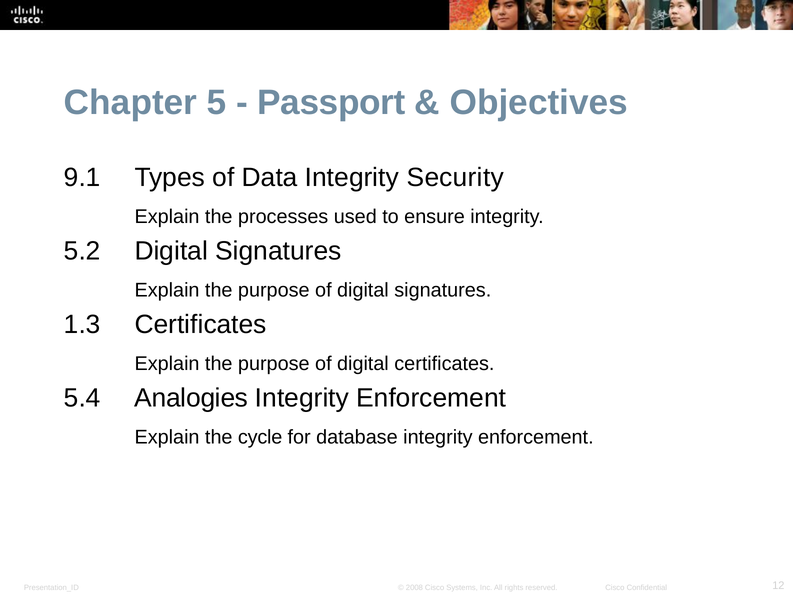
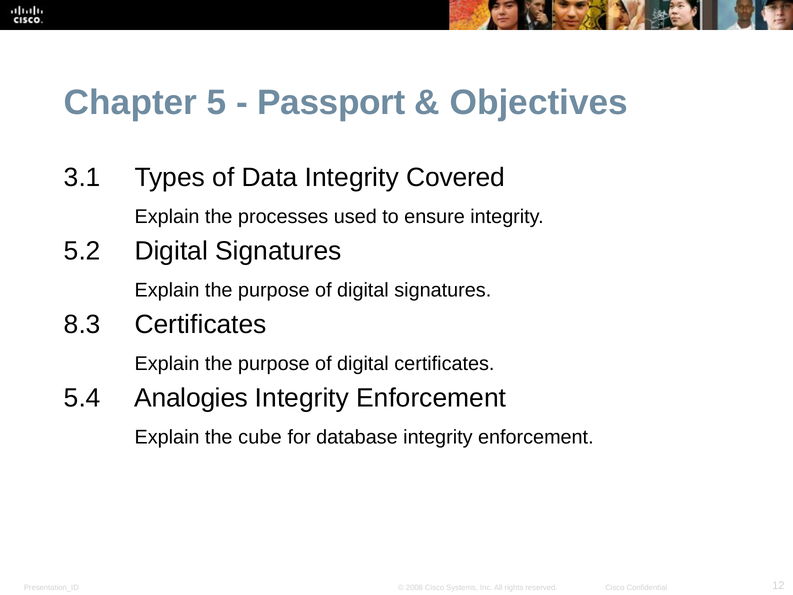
9.1: 9.1 -> 3.1
Security: Security -> Covered
1.3: 1.3 -> 8.3
cycle: cycle -> cube
